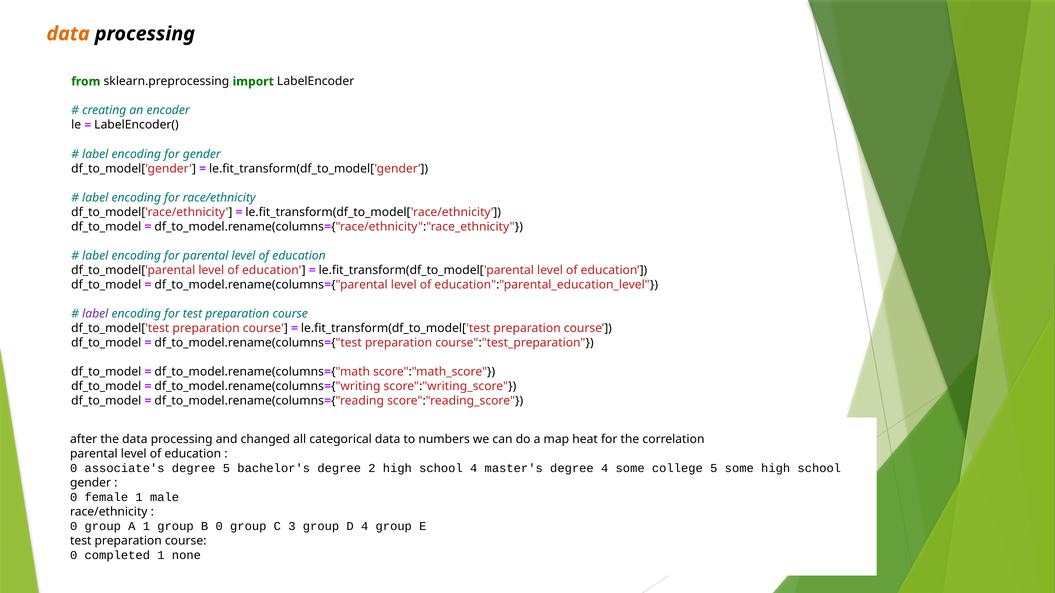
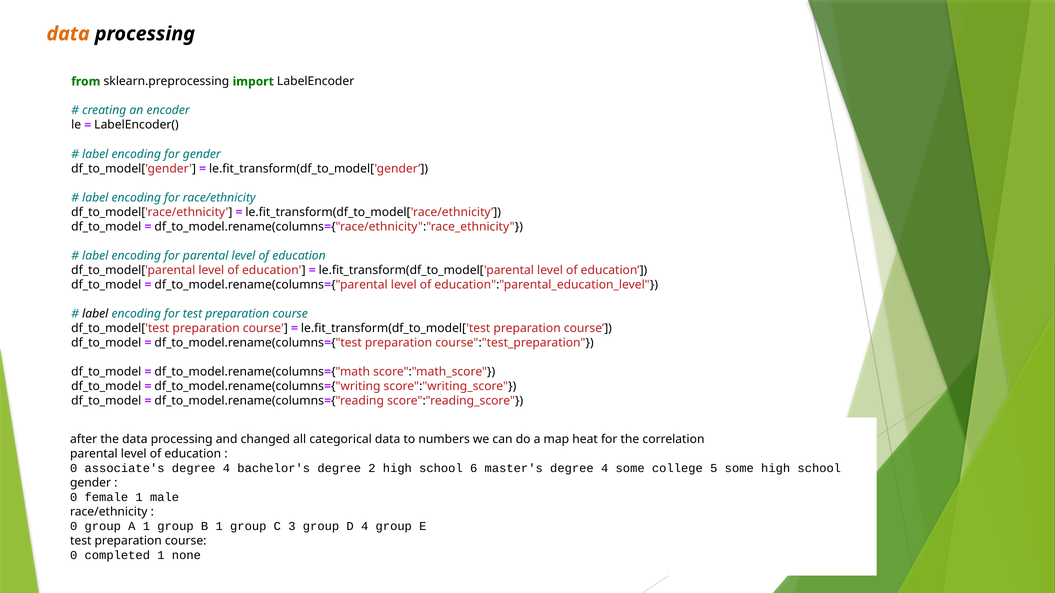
label at (95, 314) colour: purple -> black
associate's degree 5: 5 -> 4
school 4: 4 -> 6
B 0: 0 -> 1
